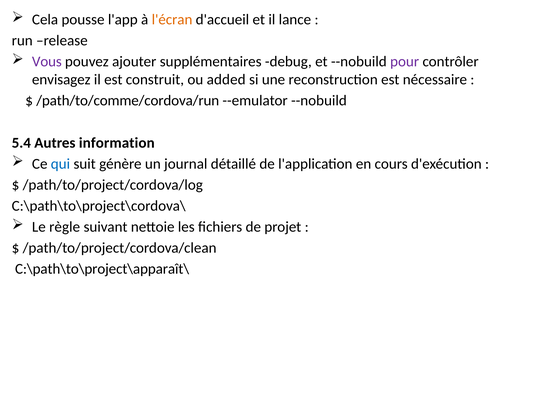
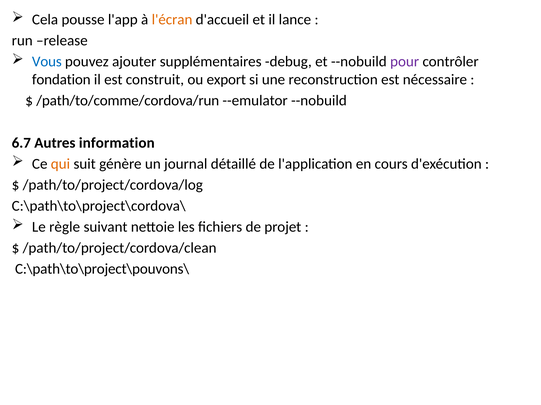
Vous colour: purple -> blue
envisagez: envisagez -> fondation
added: added -> export
5.4: 5.4 -> 6.7
qui colour: blue -> orange
C:\path\to\project\apparaît\: C:\path\to\project\apparaît\ -> C:\path\to\project\pouvons\
